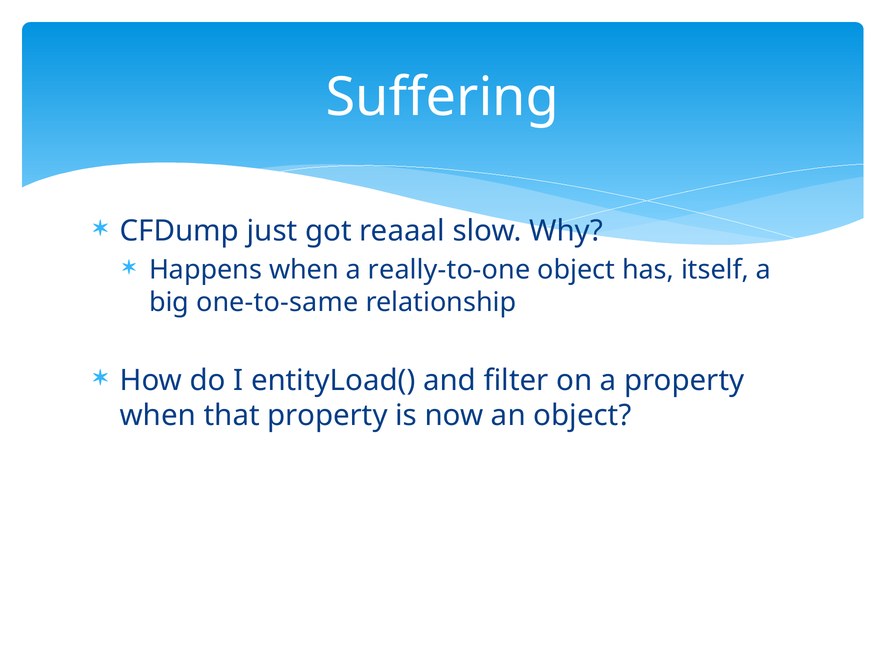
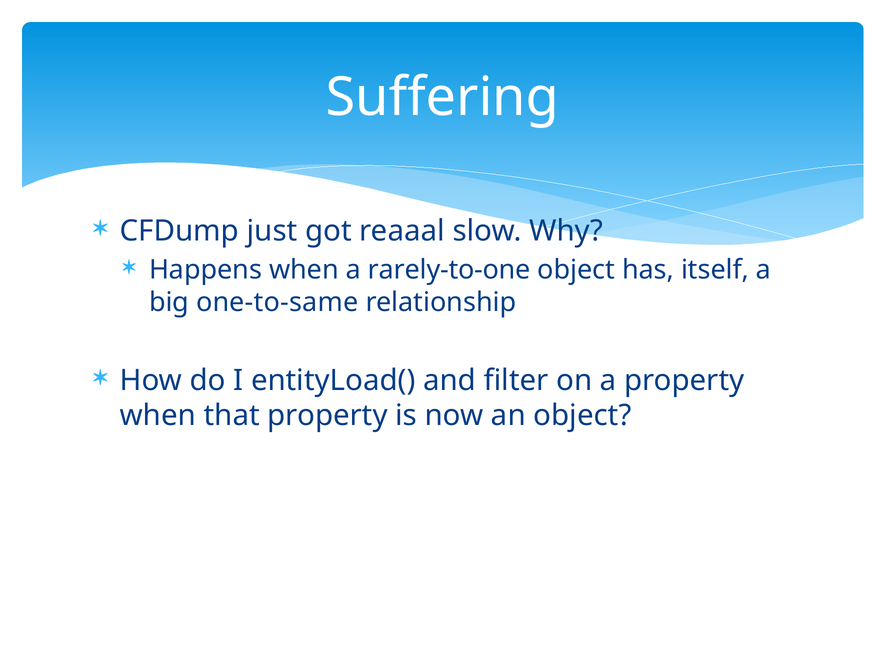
really-to-one: really-to-one -> rarely-to-one
